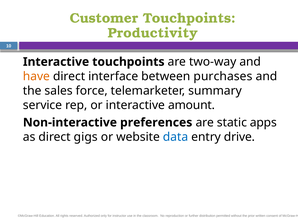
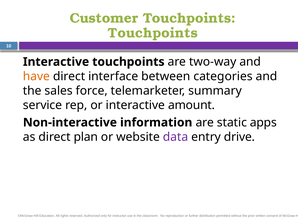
Productivity at (153, 33): Productivity -> Touchpoints
purchases: purchases -> categories
preferences: preferences -> information
gigs: gigs -> plan
data colour: blue -> purple
